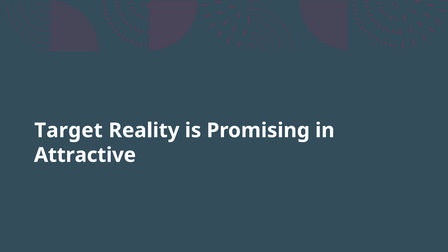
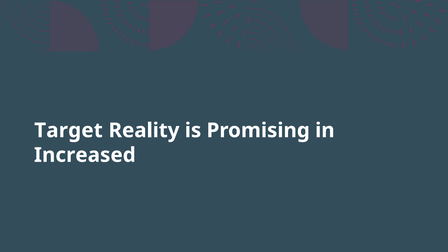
Attractive: Attractive -> Increased
